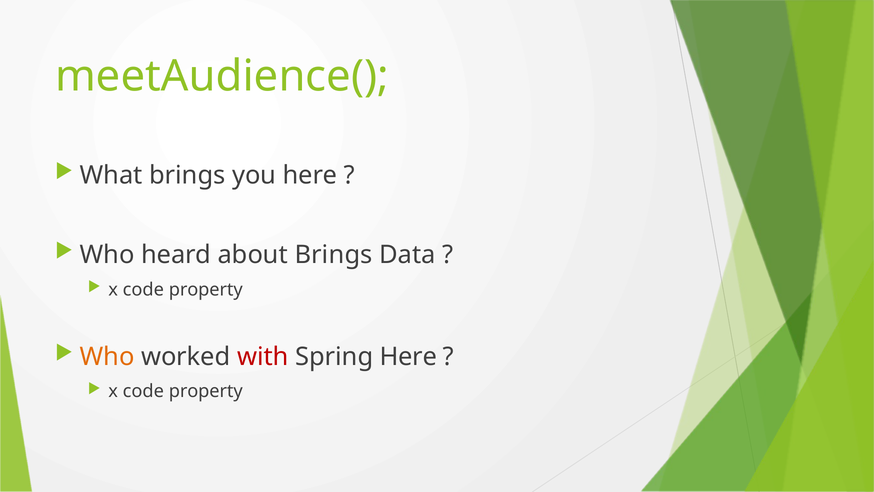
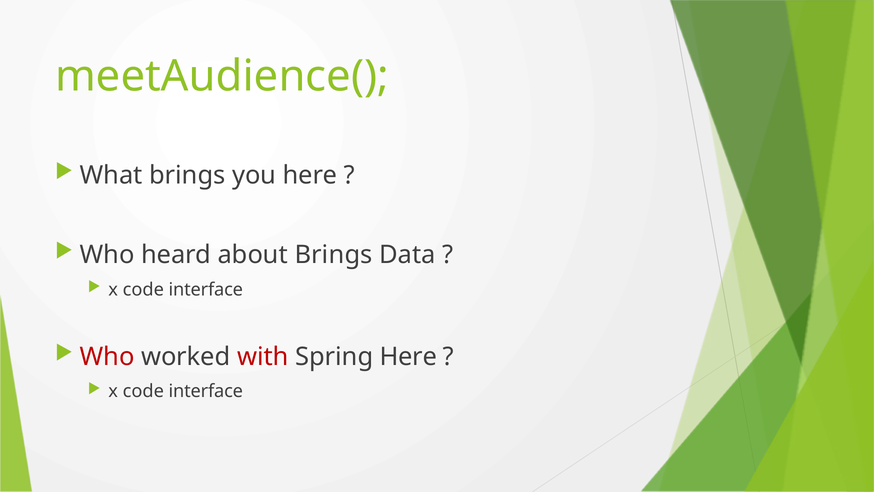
property at (206, 290): property -> interface
Who at (107, 356) colour: orange -> red
property at (206, 391): property -> interface
